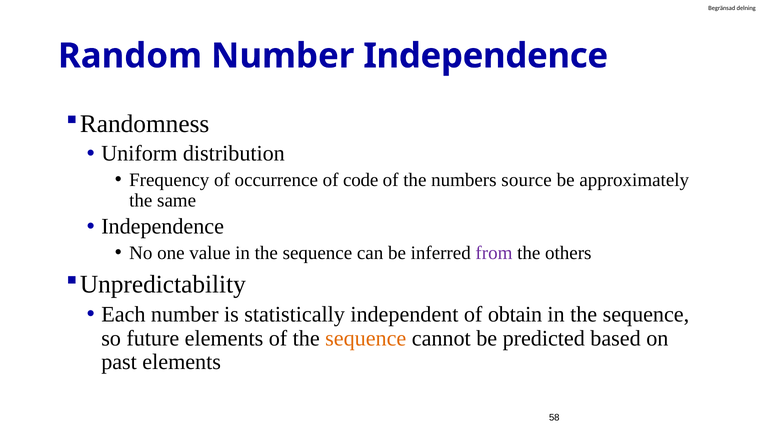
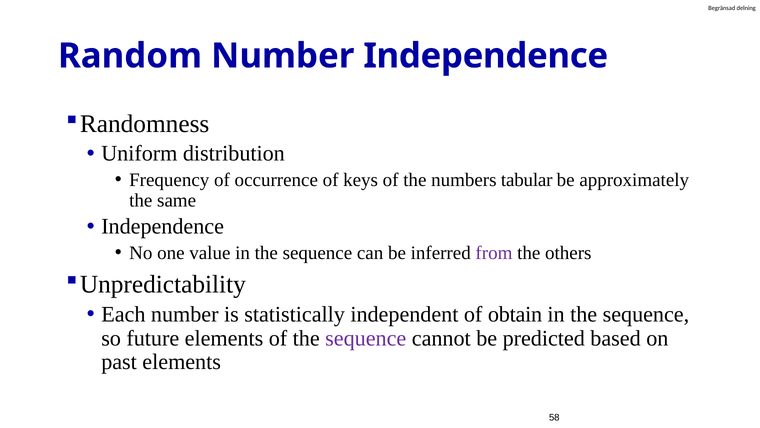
code: code -> keys
source: source -> tabular
sequence at (366, 338) colour: orange -> purple
